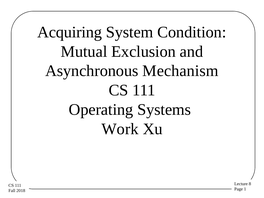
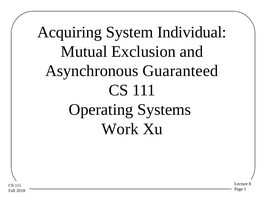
Condition: Condition -> Individual
Mechanism: Mechanism -> Guaranteed
